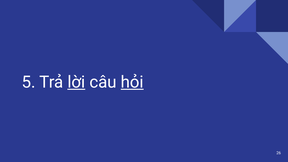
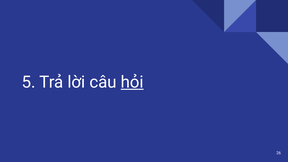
lời underline: present -> none
